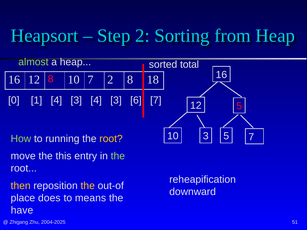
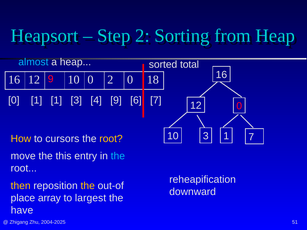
almost colour: light green -> light blue
12 8: 8 -> 9
10 7: 7 -> 0
2 8: 8 -> 0
1 4: 4 -> 1
3 4 3: 3 -> 9
12 5: 5 -> 0
3 5: 5 -> 1
How colour: light green -> yellow
running: running -> cursors
the at (118, 156) colour: light green -> light blue
does: does -> array
means: means -> largest
